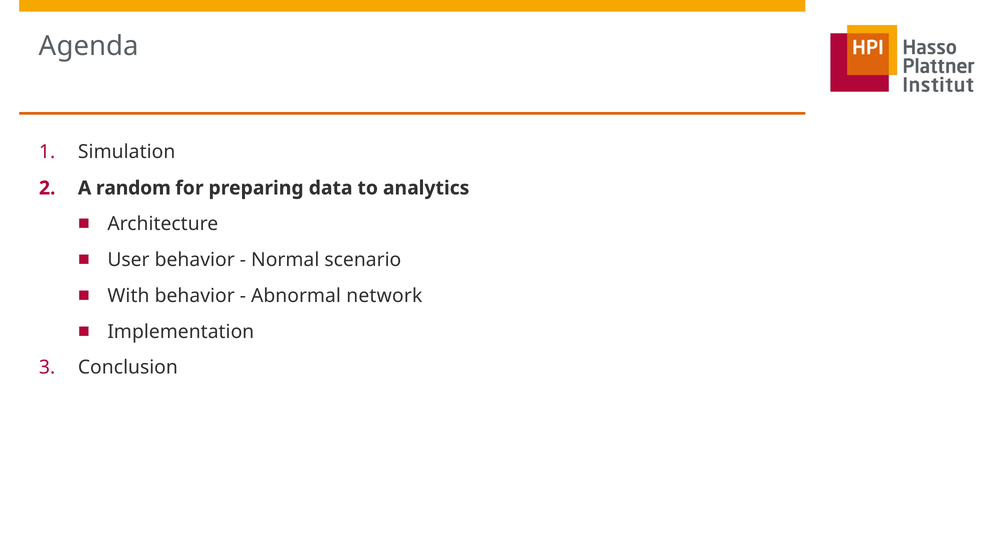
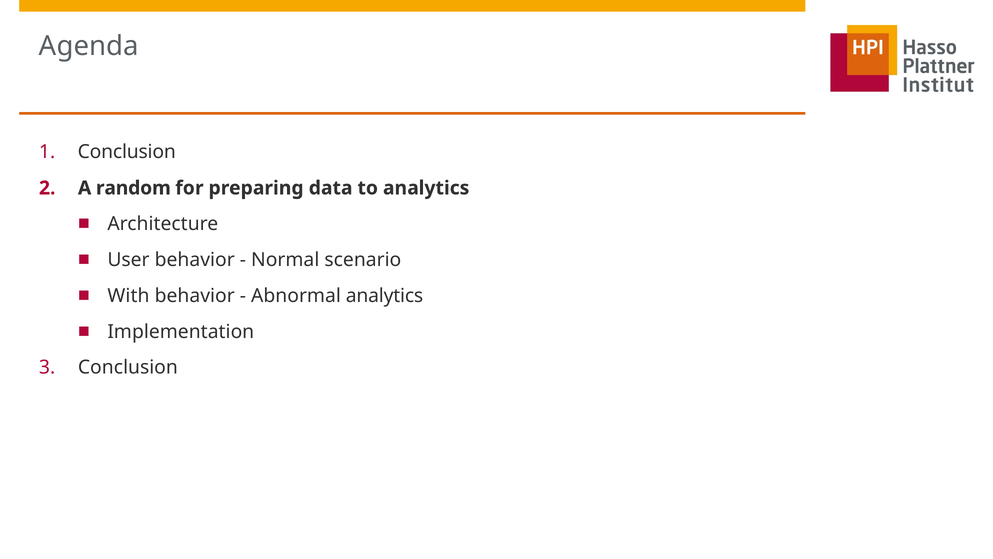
Simulation at (127, 152): Simulation -> Conclusion
Abnormal network: network -> analytics
